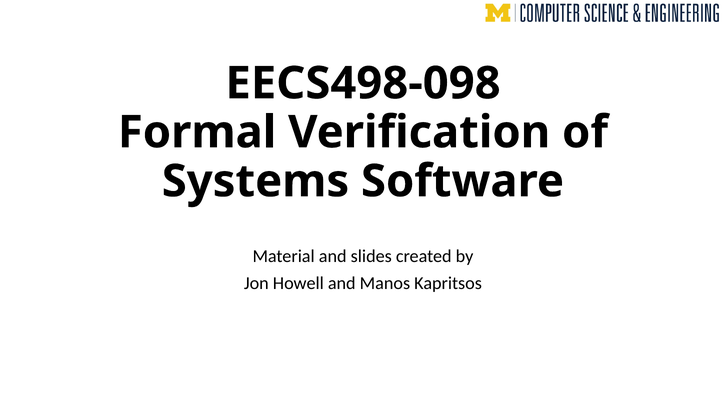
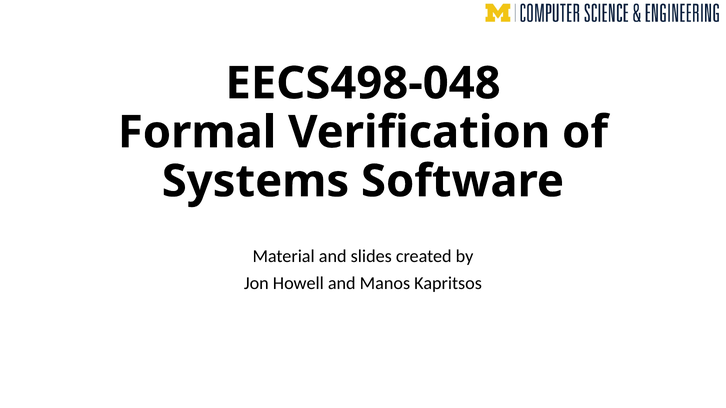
EECS498-098: EECS498-098 -> EECS498-048
